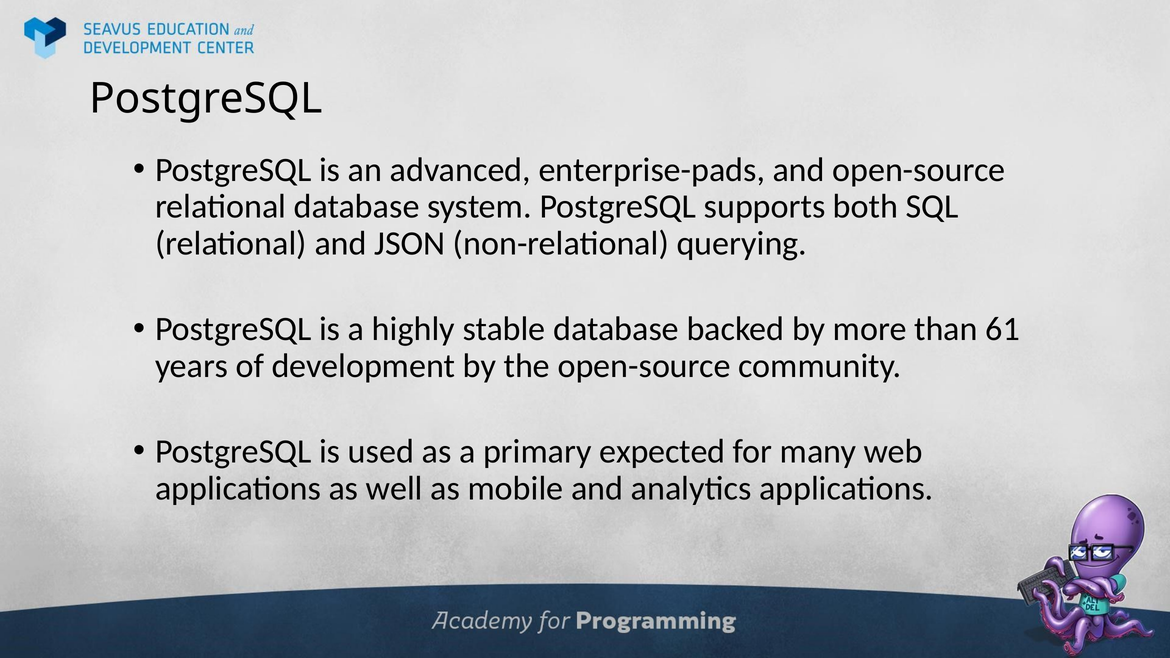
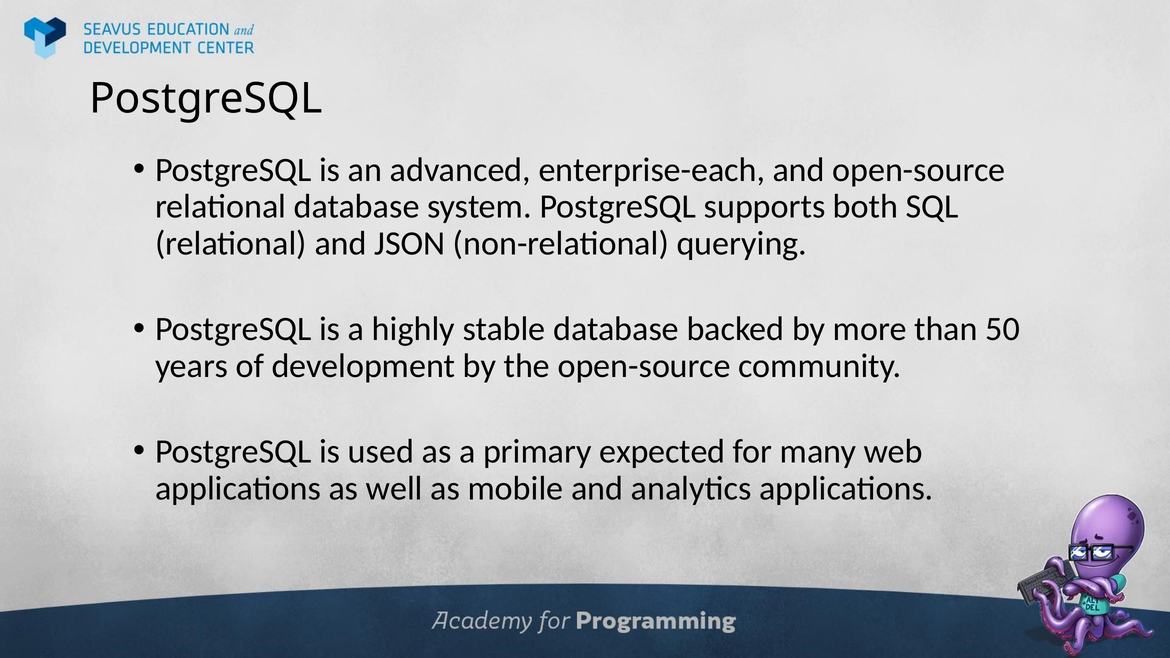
enterprise-pads: enterprise-pads -> enterprise-each
61: 61 -> 50
